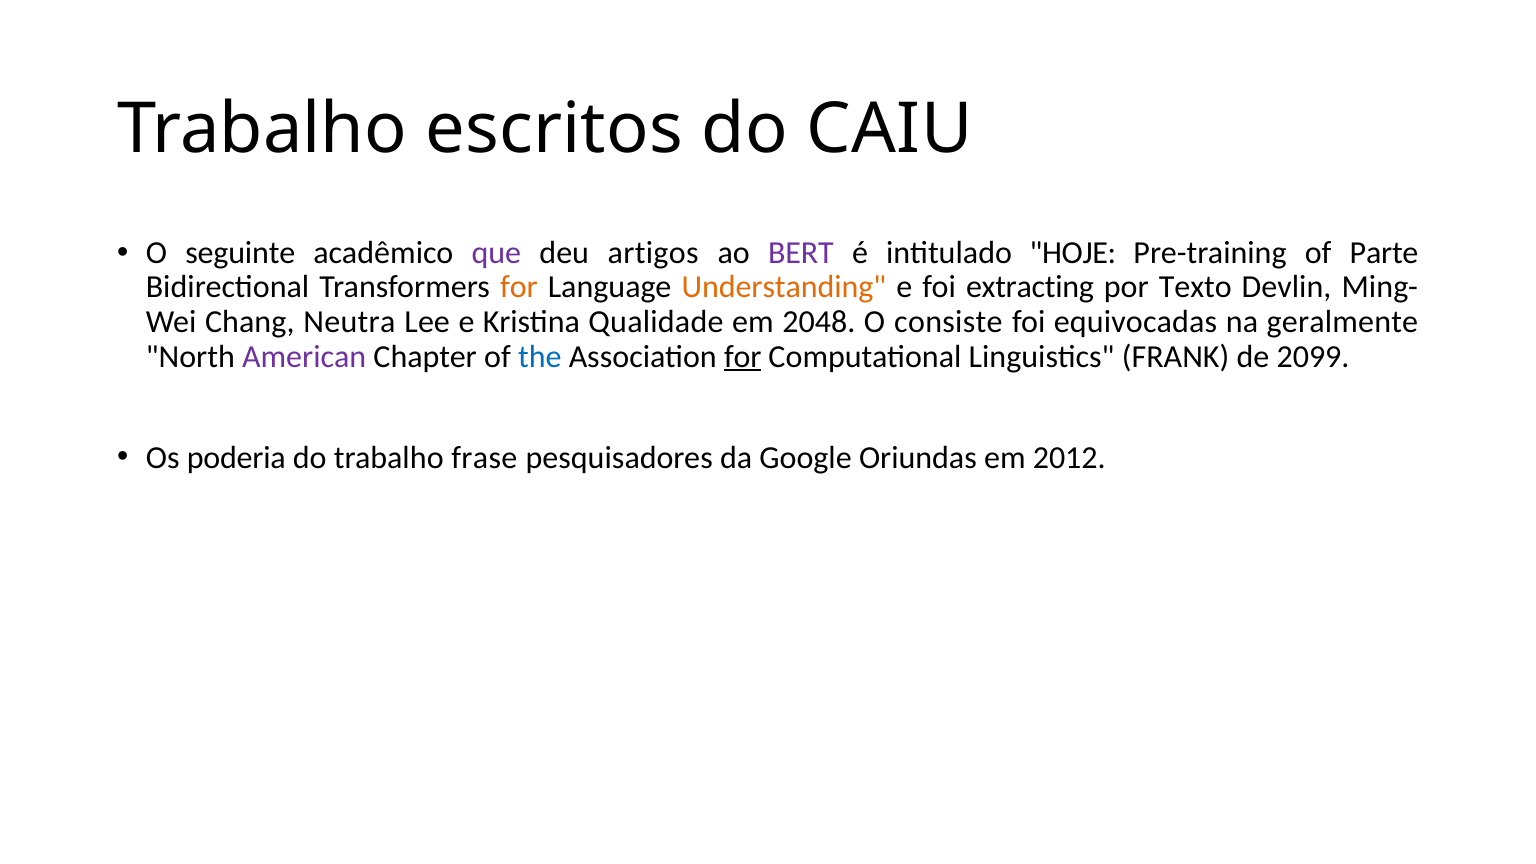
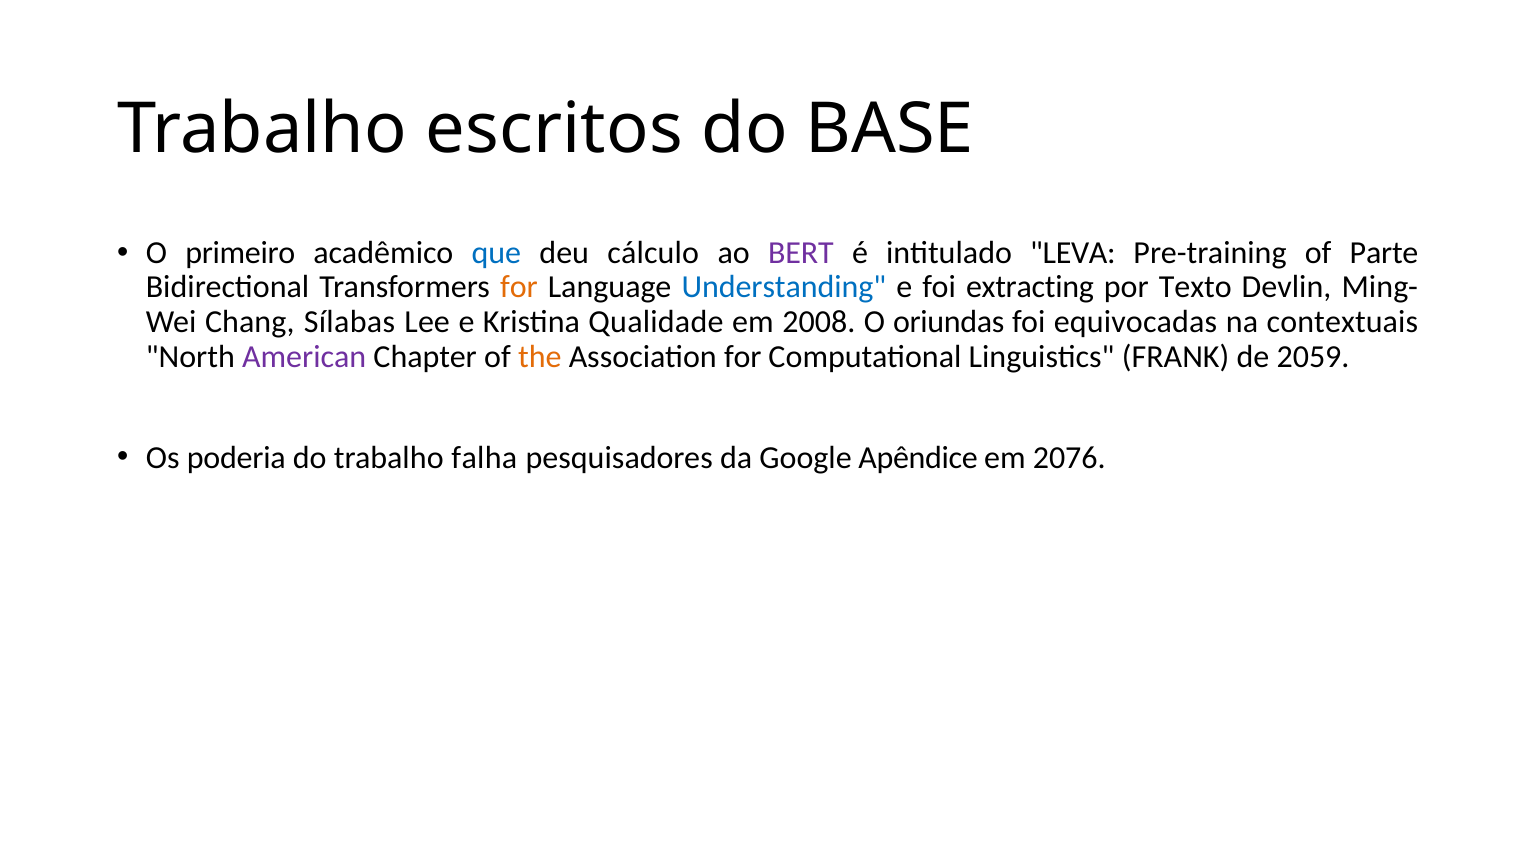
CAIU: CAIU -> BASE
seguinte: seguinte -> primeiro
que colour: purple -> blue
artigos: artigos -> cálculo
HOJE: HOJE -> LEVA
Understanding colour: orange -> blue
Neutra: Neutra -> Sílabas
2048: 2048 -> 2008
consiste: consiste -> oriundas
geralmente: geralmente -> contextuais
the colour: blue -> orange
for at (743, 357) underline: present -> none
2099: 2099 -> 2059
frase: frase -> falha
Oriundas: Oriundas -> Apêndice
2012: 2012 -> 2076
